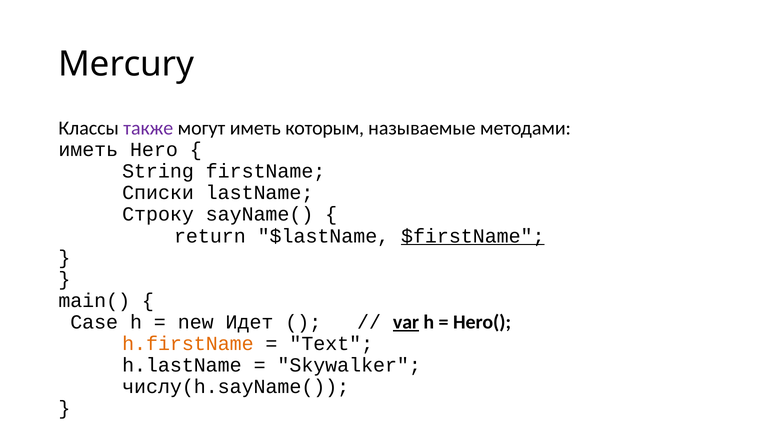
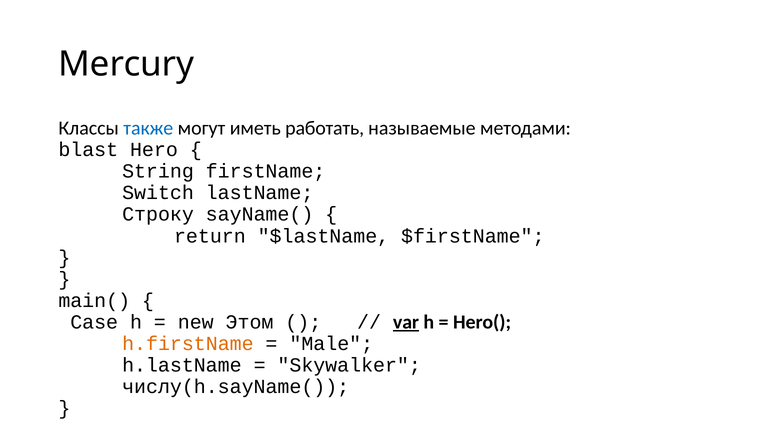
также colour: purple -> blue
которым: которым -> работать
иметь at (88, 150): иметь -> blast
Списки: Списки -> Switch
$firstName underline: present -> none
Идет: Идет -> Этом
Text: Text -> Male
